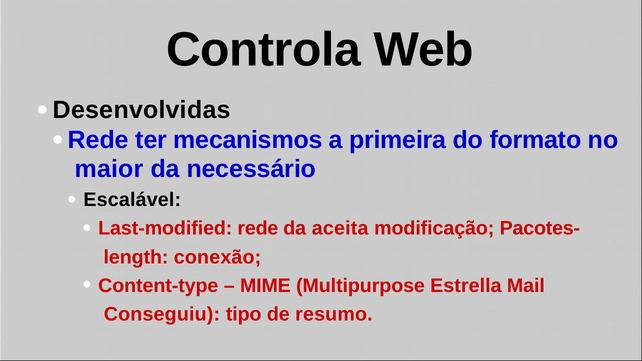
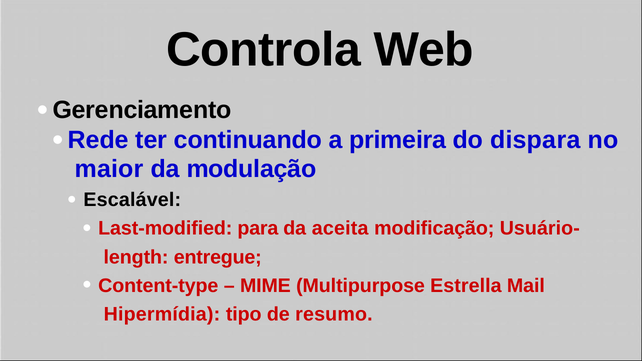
Desenvolvidas: Desenvolvidas -> Gerenciamento
mecanismos: mecanismos -> continuando
formato: formato -> dispara
necessário: necessário -> modulação
Last-modified rede: rede -> para
Pacotes-: Pacotes- -> Usuário-
conexão: conexão -> entregue
Conseguiu: Conseguiu -> Hipermídia
